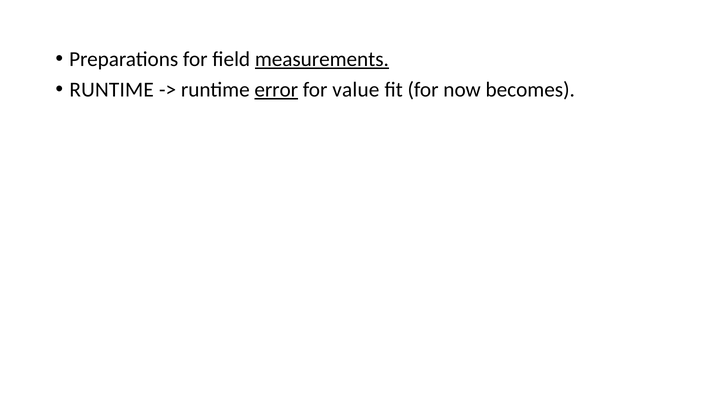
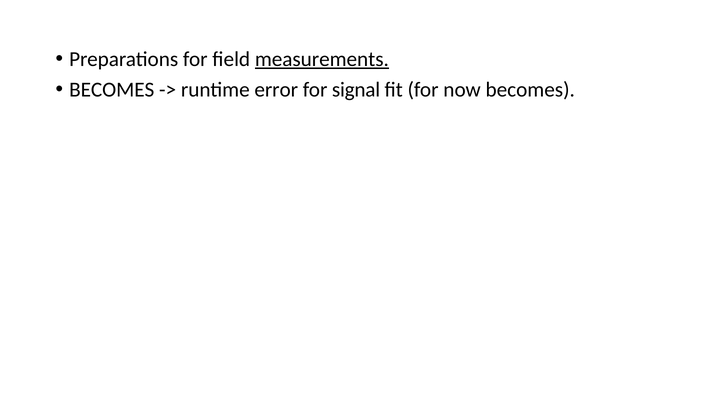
RUNTIME at (112, 89): RUNTIME -> BECOMES
error underline: present -> none
value: value -> signal
